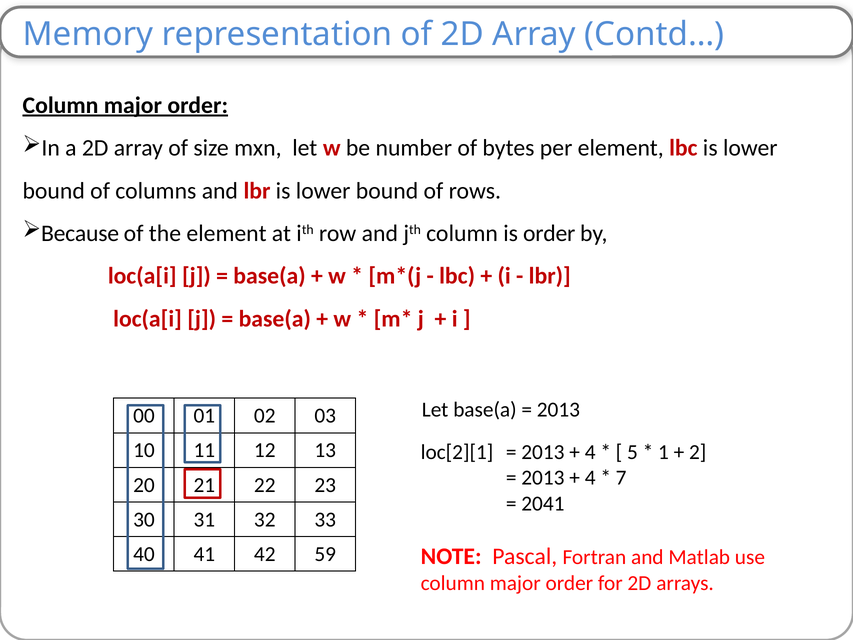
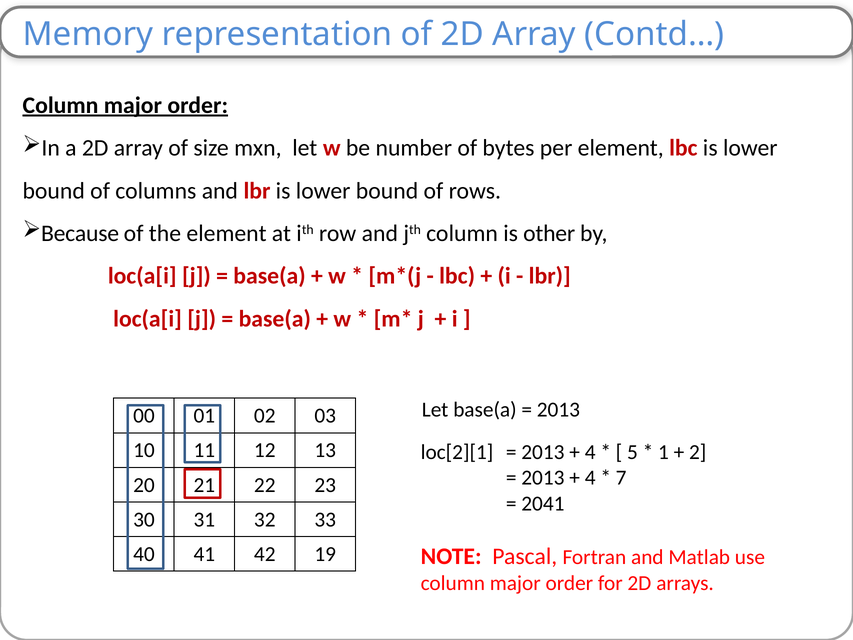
is order: order -> other
59: 59 -> 19
